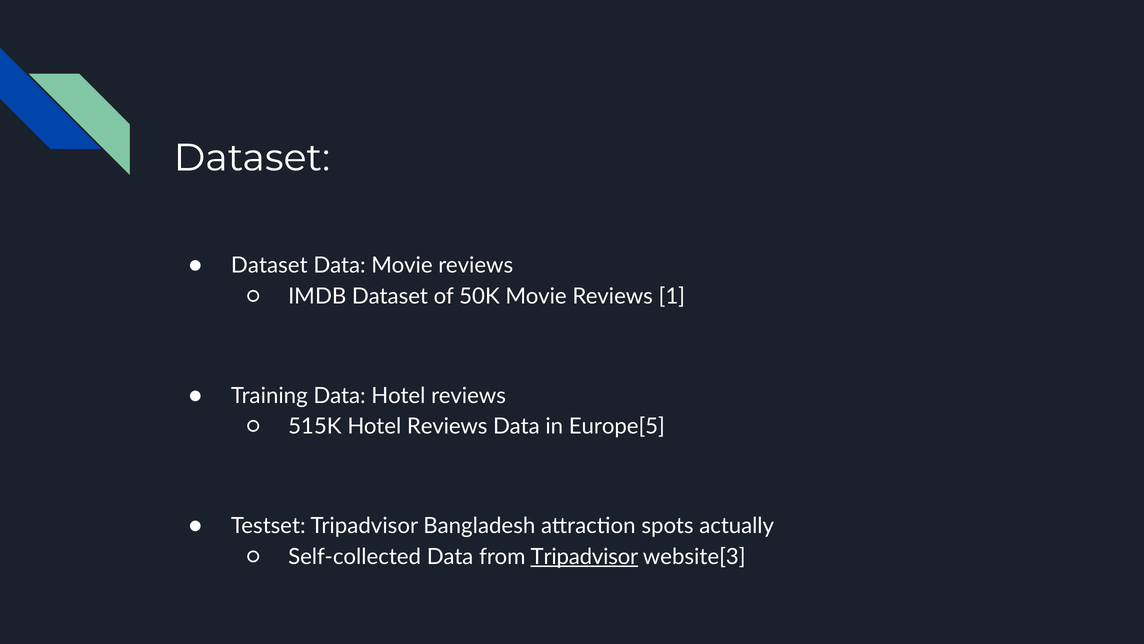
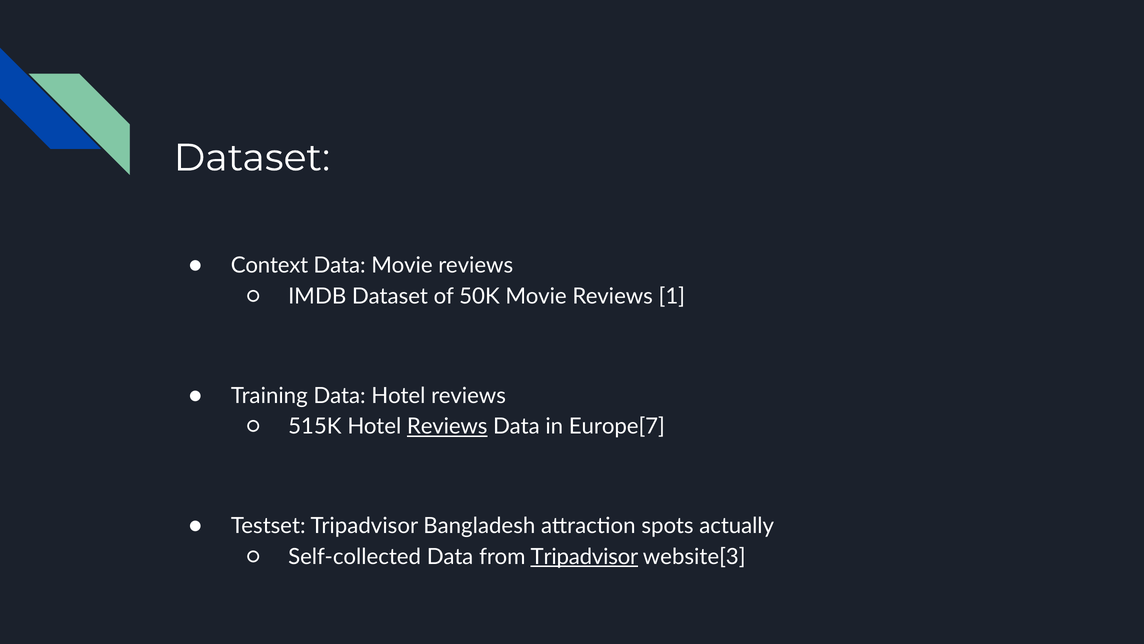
Dataset at (269, 265): Dataset -> Context
Reviews at (447, 426) underline: none -> present
Europe[5: Europe[5 -> Europe[7
